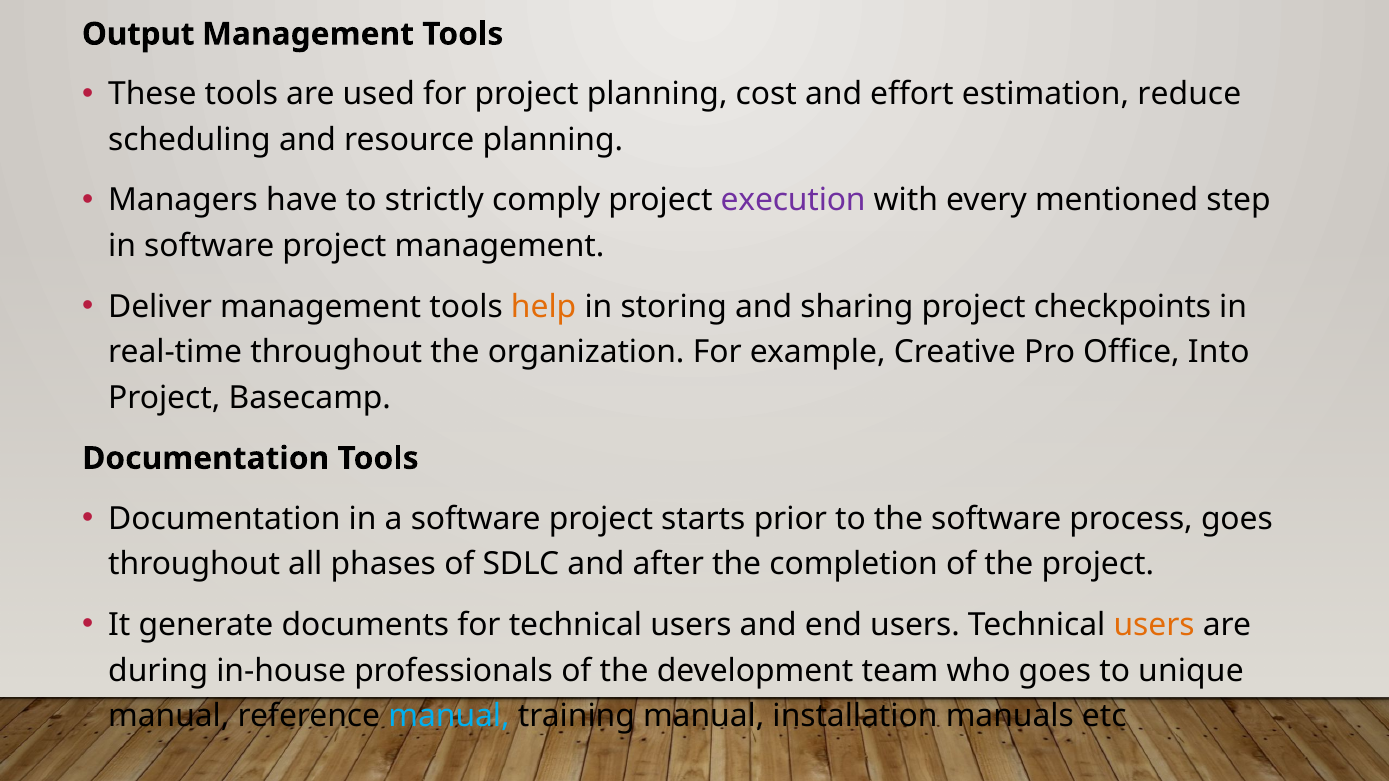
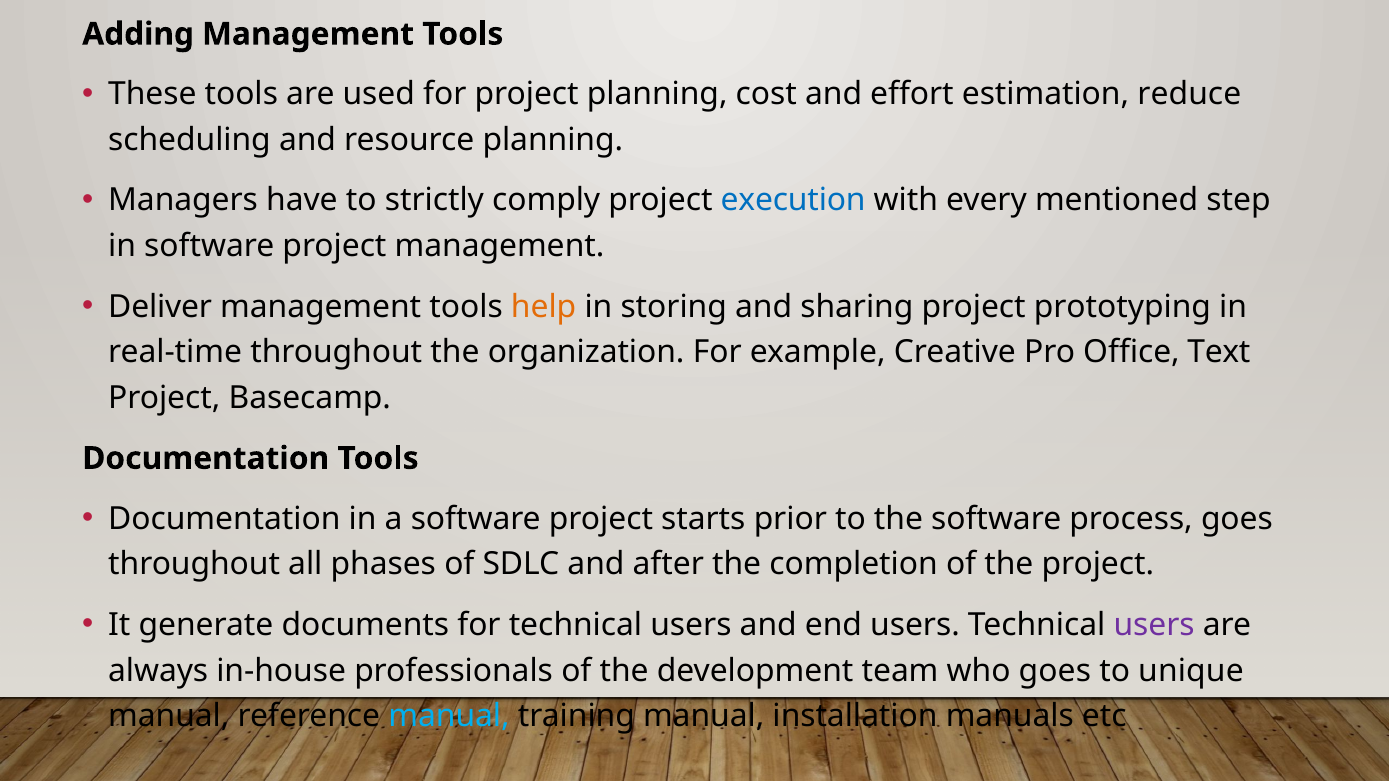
Output: Output -> Adding
execution colour: purple -> blue
checkpoints: checkpoints -> prototyping
Into: Into -> Text
users at (1154, 625) colour: orange -> purple
during: during -> always
